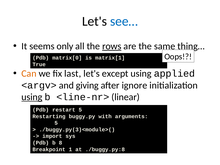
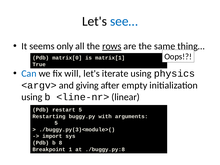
Can colour: orange -> blue
last: last -> will
except: except -> iterate
applied: applied -> physics
ignore: ignore -> empty
using at (32, 97) underline: present -> none
